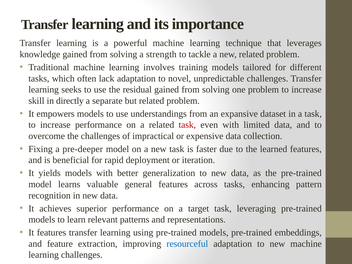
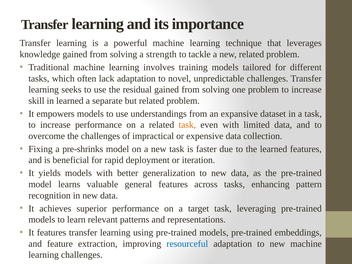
in directly: directly -> learned
task at (187, 125) colour: red -> orange
pre-deeper: pre-deeper -> pre-shrinks
